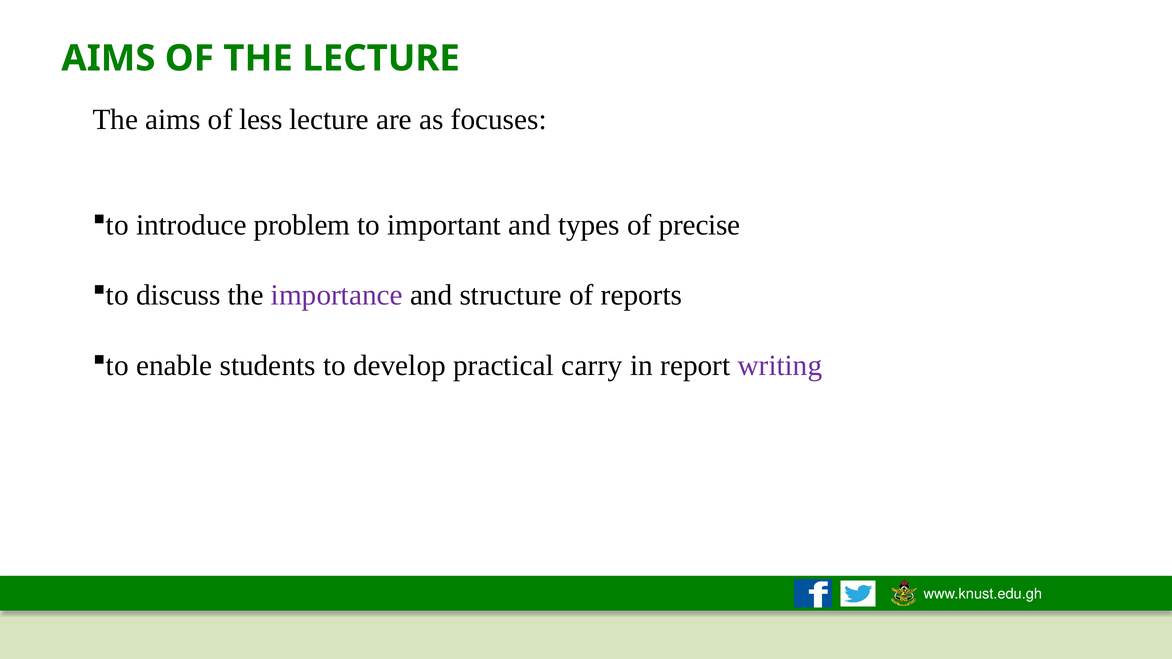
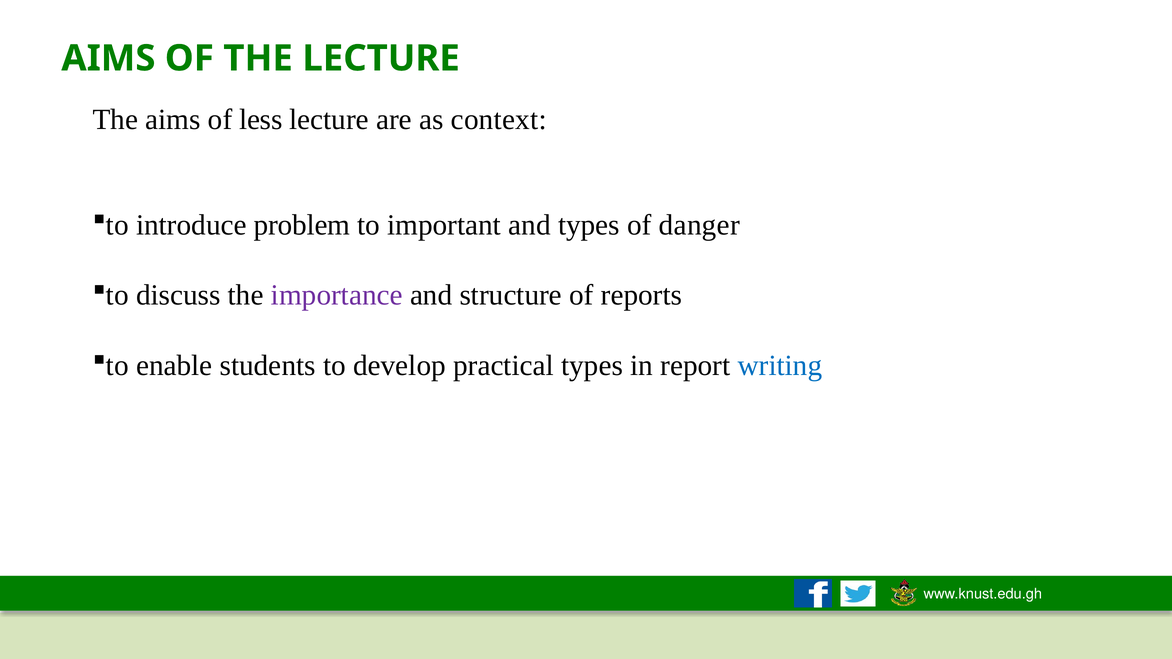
focuses: focuses -> context
precise: precise -> danger
practical carry: carry -> types
writing colour: purple -> blue
